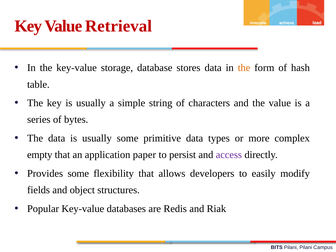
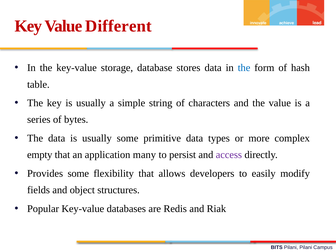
Retrieval: Retrieval -> Different
the at (244, 68) colour: orange -> blue
paper: paper -> many
